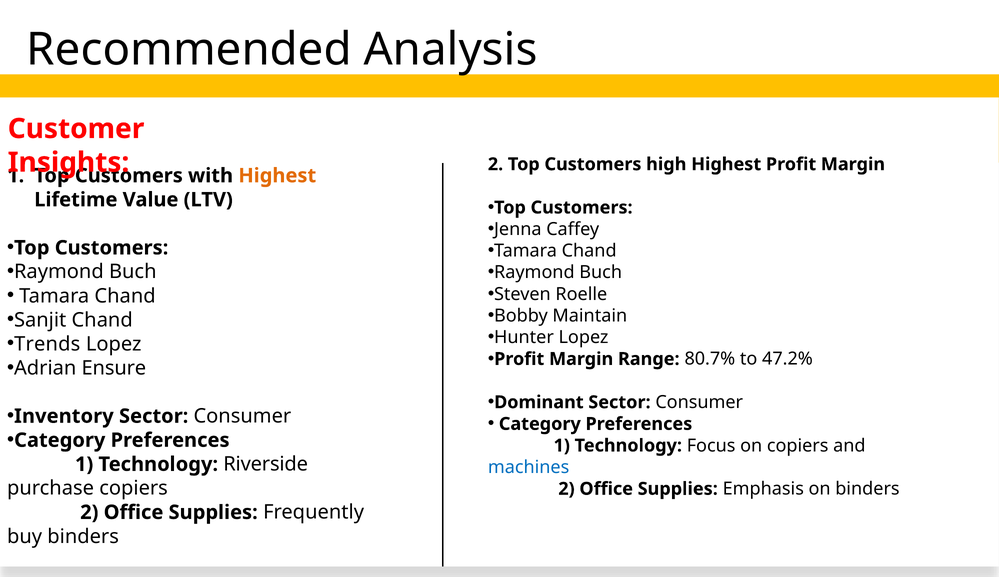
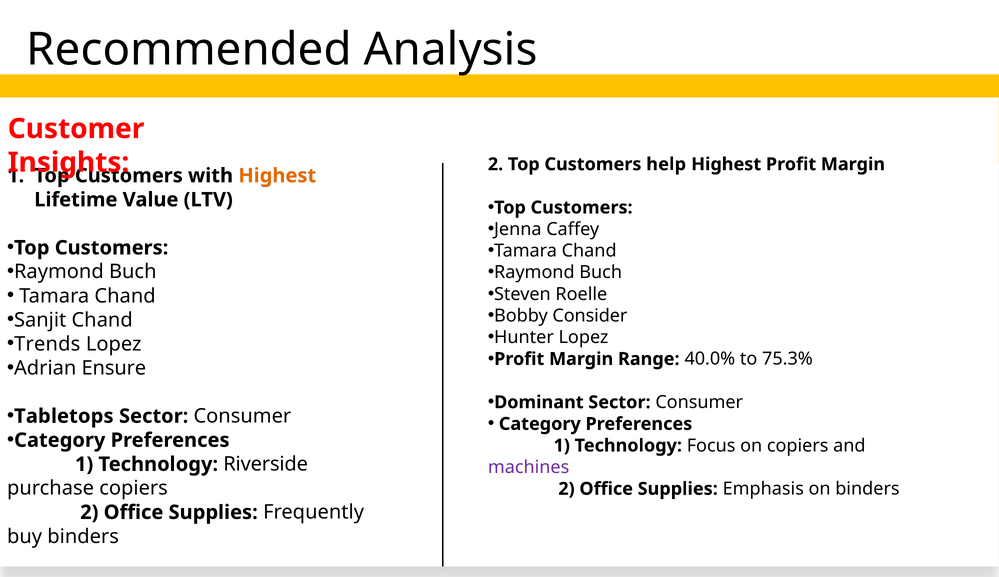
high: high -> help
Maintain: Maintain -> Consider
80.7%: 80.7% -> 40.0%
47.2%: 47.2% -> 75.3%
Inventory: Inventory -> Tabletops
machines colour: blue -> purple
